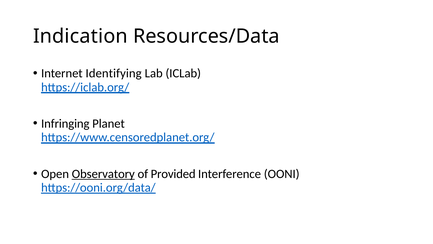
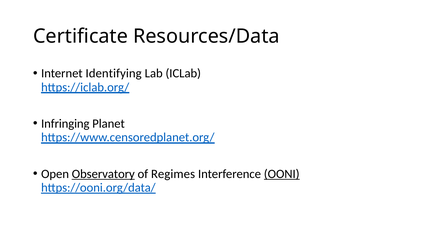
Indication: Indication -> Certificate
Provided: Provided -> Regimes
OONI underline: none -> present
